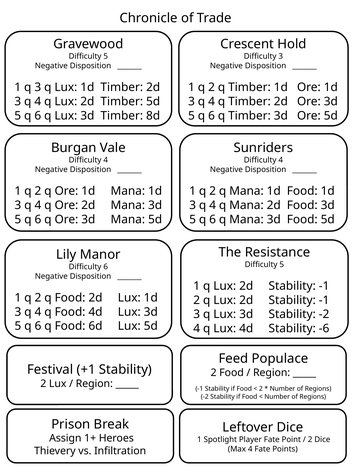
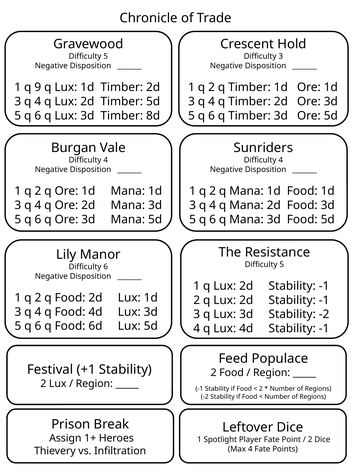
q 3: 3 -> 9
4d Stability -6: -6 -> -1
